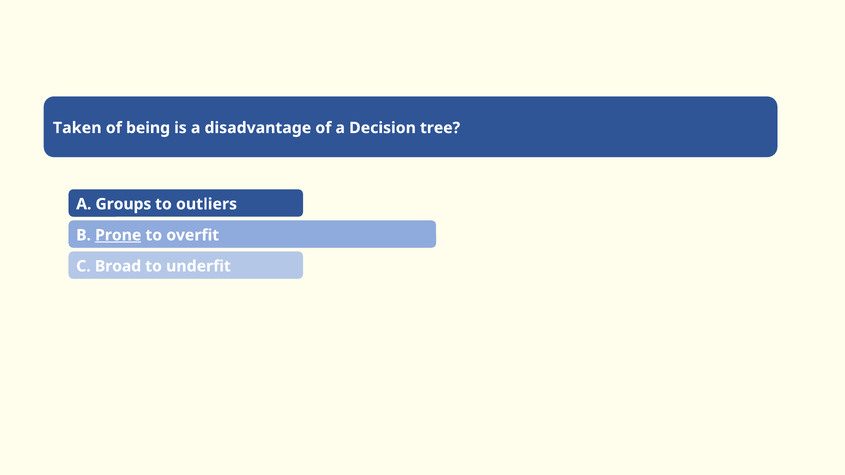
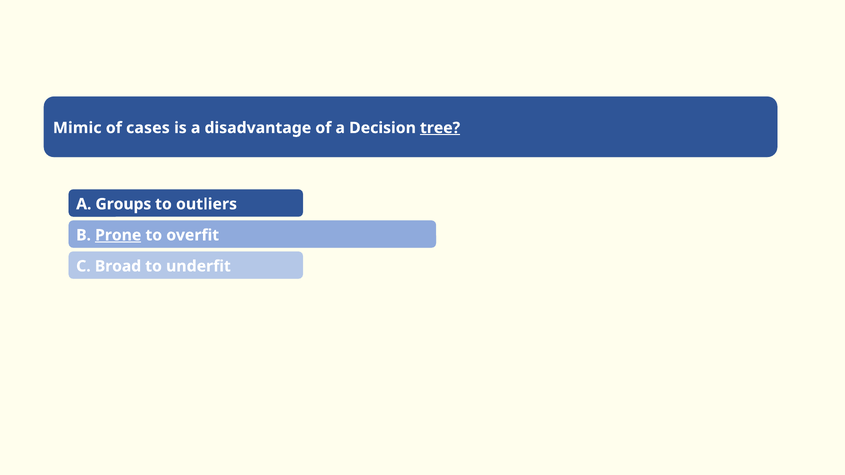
Taken: Taken -> Mimic
being: being -> cases
tree underline: none -> present
